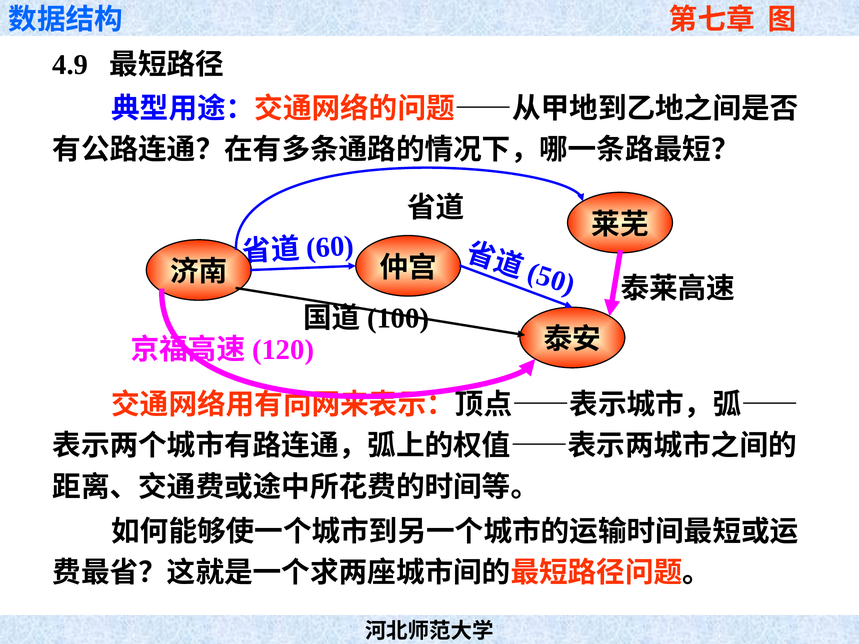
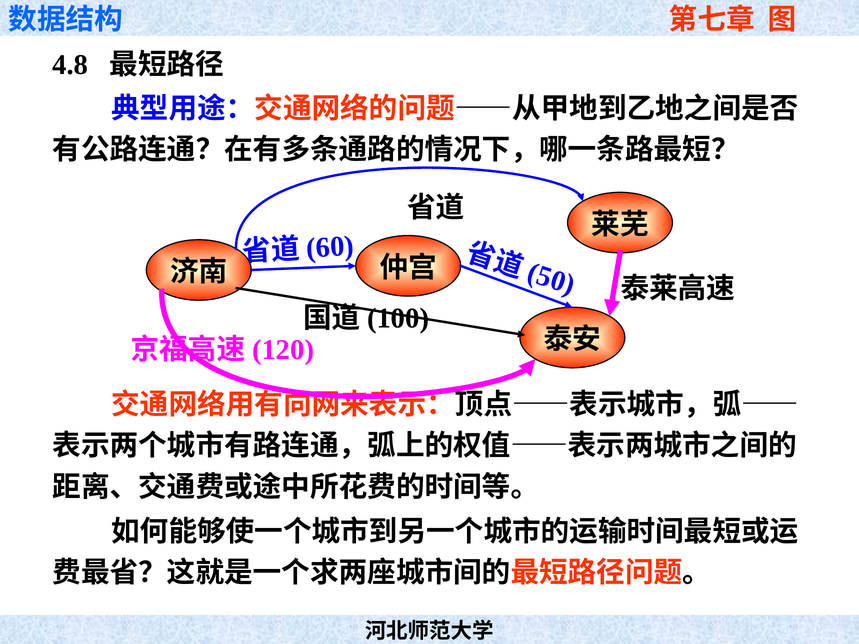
4.9: 4.9 -> 4.8
